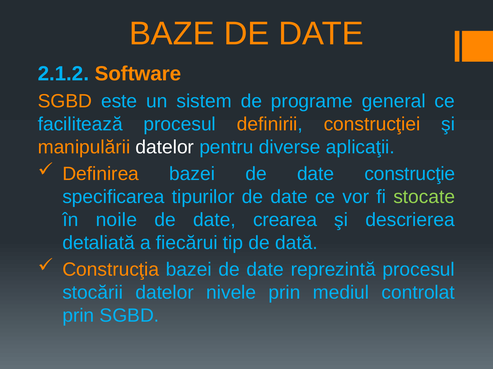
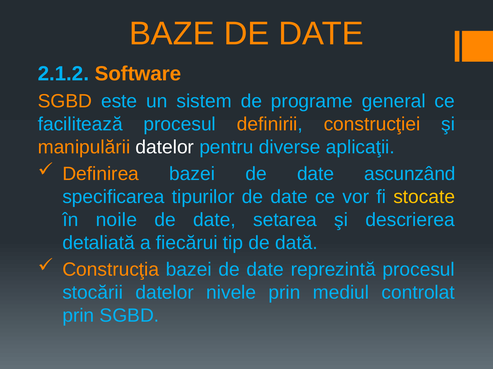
construcţie: construcţie -> ascunzând
stocate colour: light green -> yellow
crearea: crearea -> setarea
